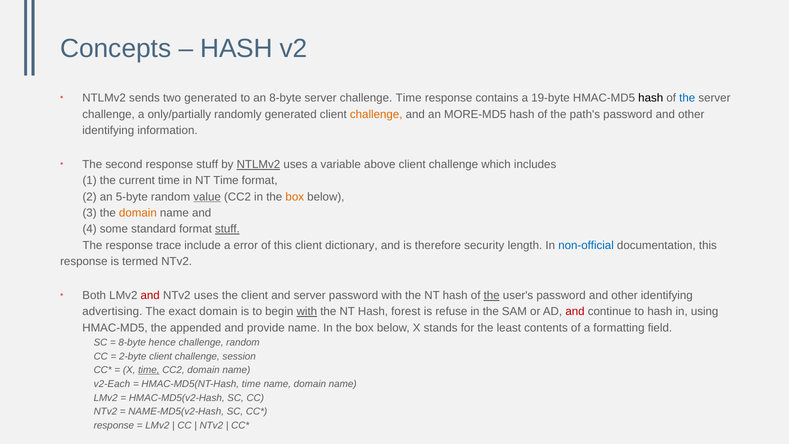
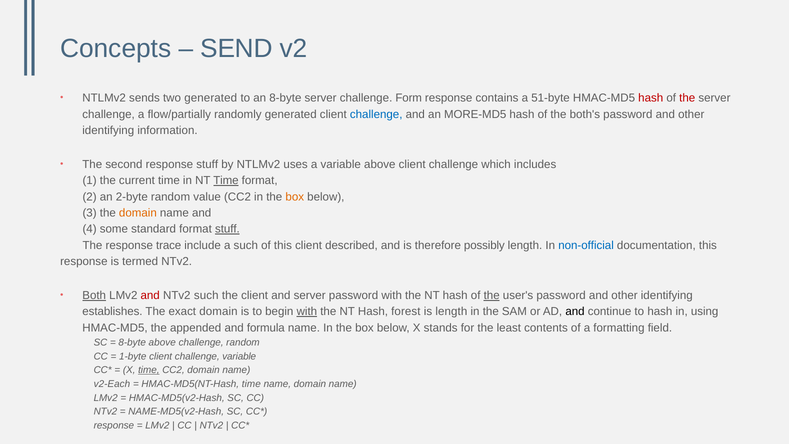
HASH at (237, 49): HASH -> SEND
challenge Time: Time -> Form
19-byte: 19-byte -> 51-byte
hash at (651, 98) colour: black -> red
the at (687, 98) colour: blue -> red
only/partially: only/partially -> flow/partially
challenge at (376, 114) colour: orange -> blue
path's: path's -> both's
NTLMv2 at (258, 164) underline: present -> none
Time at (226, 181) underline: none -> present
5-byte: 5-byte -> 2-byte
value underline: present -> none
a error: error -> such
dictionary: dictionary -> described
security: security -> possibly
Both underline: none -> present
NTv2 uses: uses -> such
advertising: advertising -> establishes
is refuse: refuse -> length
and at (575, 312) colour: red -> black
provide: provide -> formula
8-byte hence: hence -> above
2-byte: 2-byte -> 1-byte
challenge session: session -> variable
